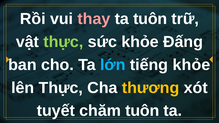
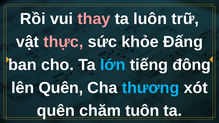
ta tuôn: tuôn -> luôn
thực at (63, 42) colour: light green -> pink
tiếng khỏe: khỏe -> đông
lên Thực: Thực -> Quên
thương colour: yellow -> light blue
tuyết at (56, 111): tuyết -> quên
